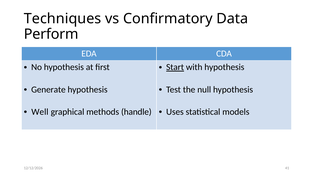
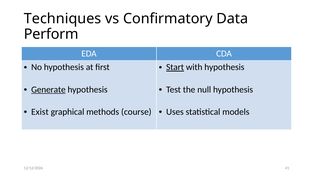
Generate underline: none -> present
Well: Well -> Exist
handle: handle -> course
